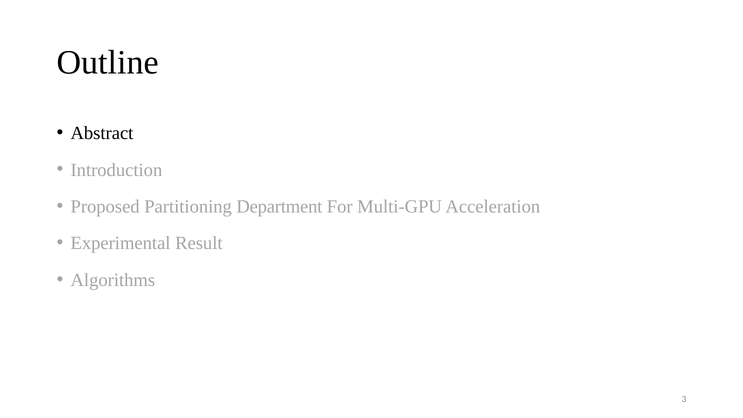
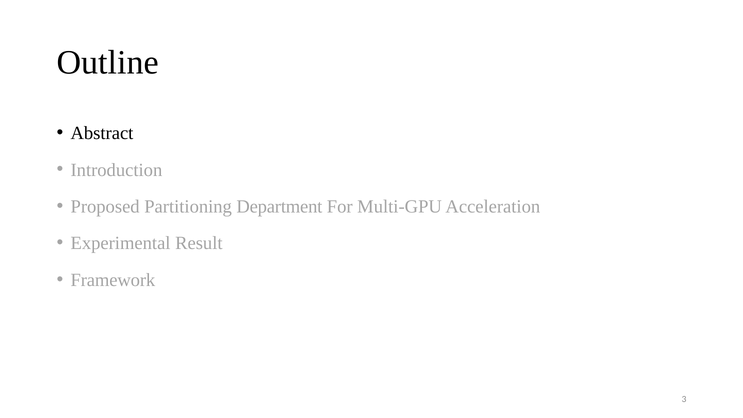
Algorithms: Algorithms -> Framework
